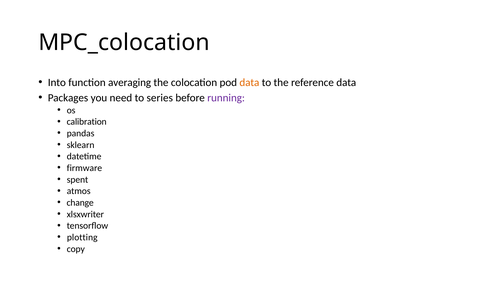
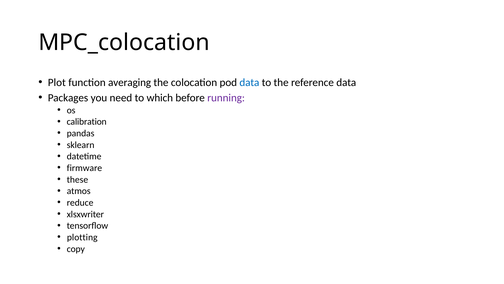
Into: Into -> Plot
data at (249, 82) colour: orange -> blue
series: series -> which
spent: spent -> these
change: change -> reduce
